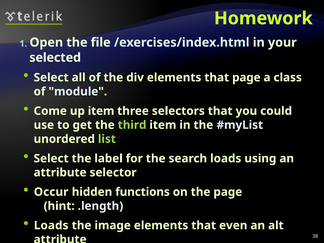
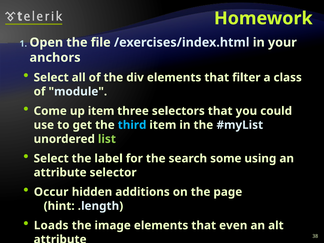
selected: selected -> anchors
that page: page -> filter
third colour: light green -> light blue
search loads: loads -> some
functions: functions -> additions
